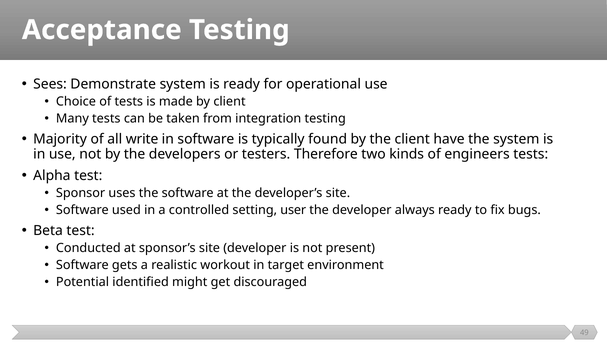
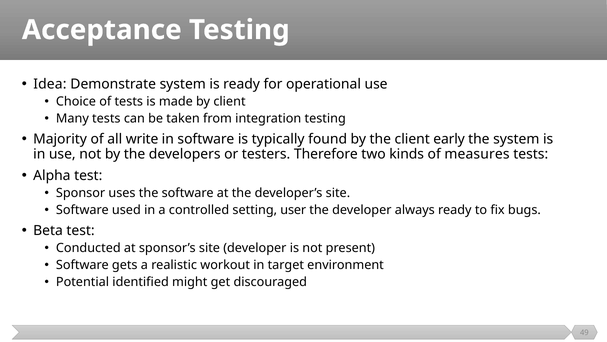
Sees: Sees -> Idea
have: have -> early
engineers: engineers -> measures
